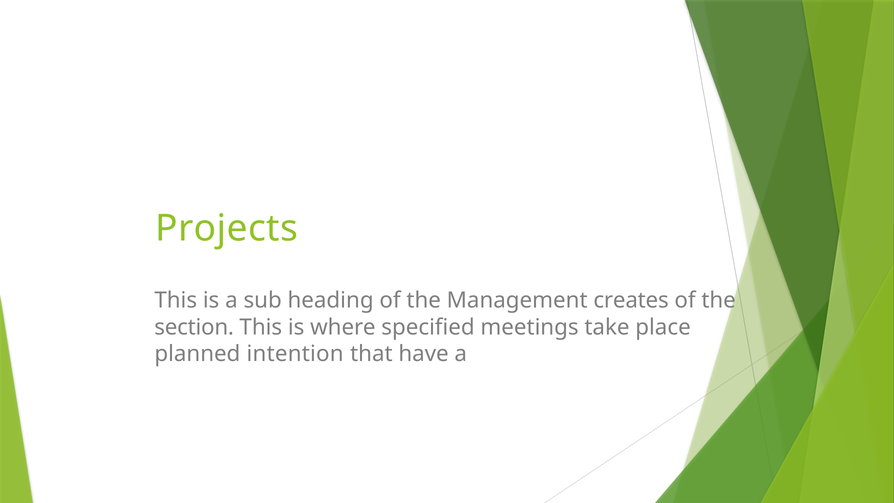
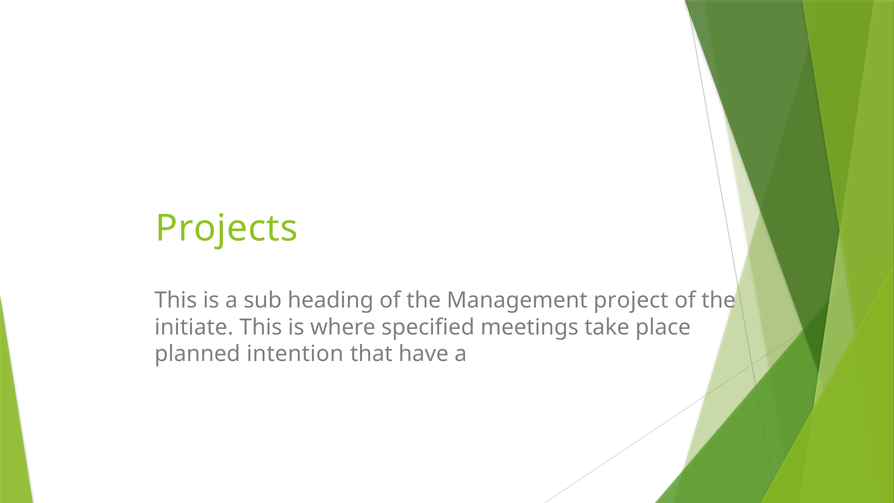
creates: creates -> project
section: section -> initiate
